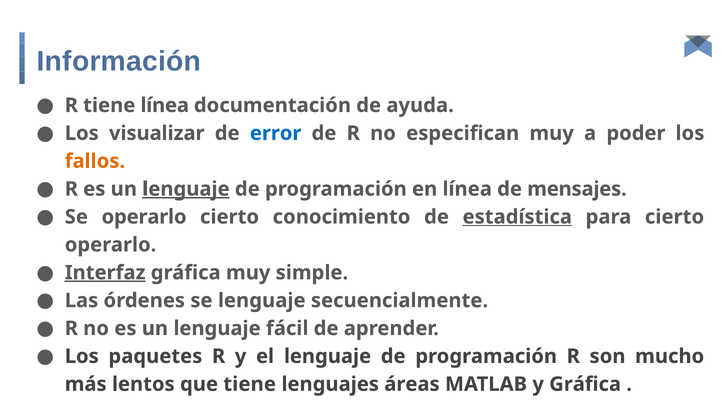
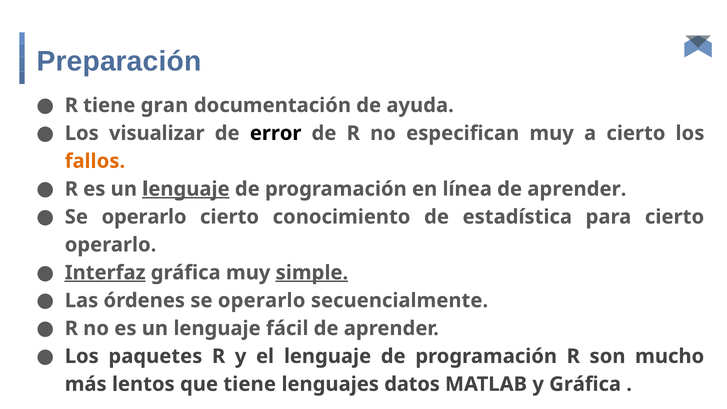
Información: Información -> Preparación
tiene línea: línea -> gran
error colour: blue -> black
a poder: poder -> cierto
línea de mensajes: mensajes -> aprender
estadística underline: present -> none
simple underline: none -> present
órdenes se lenguaje: lenguaje -> operarlo
áreas: áreas -> datos
